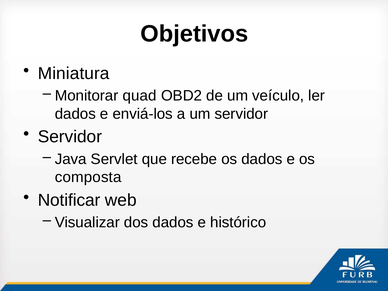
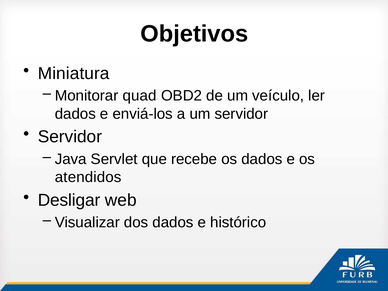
composta: composta -> atendidos
Notificar: Notificar -> Desligar
